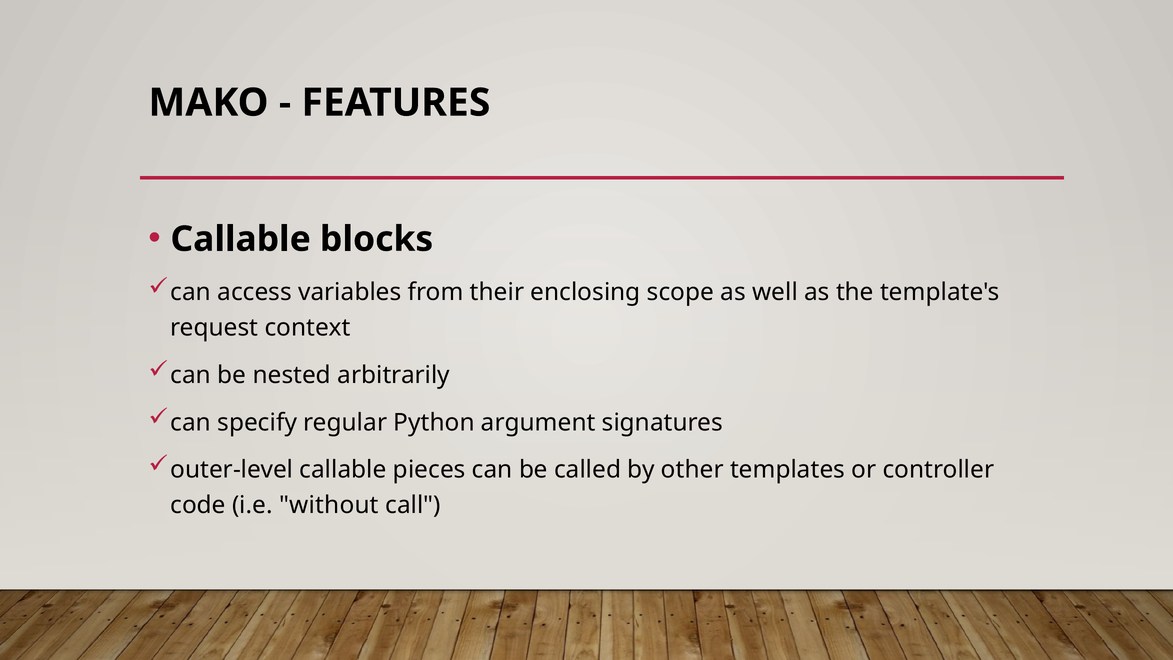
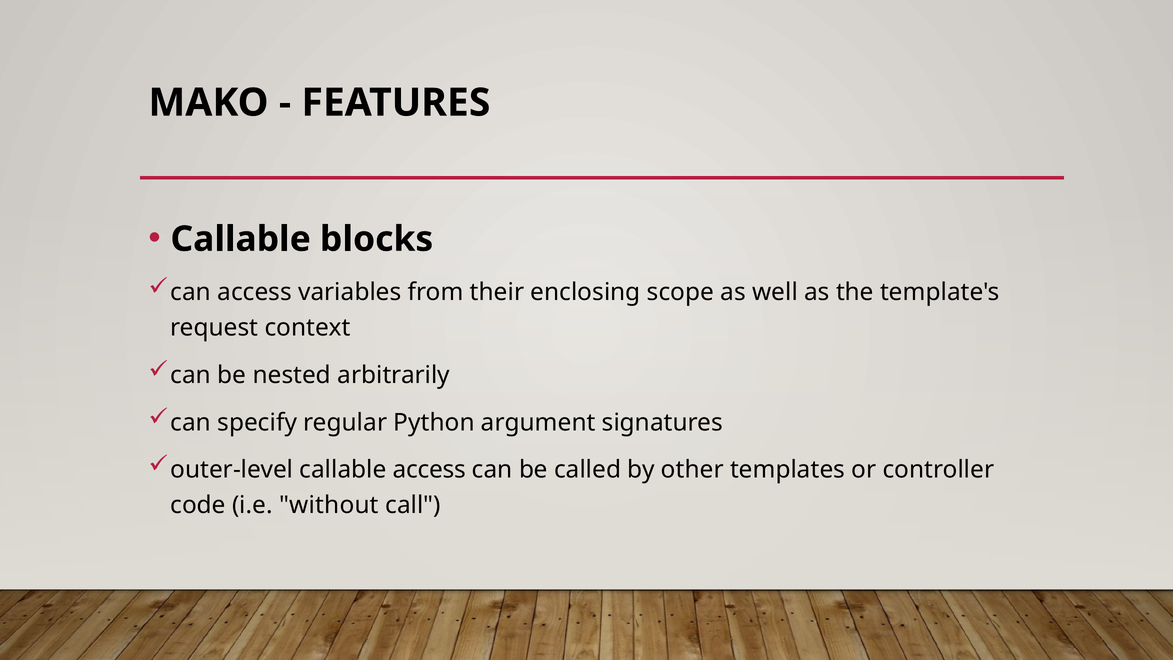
callable pieces: pieces -> access
